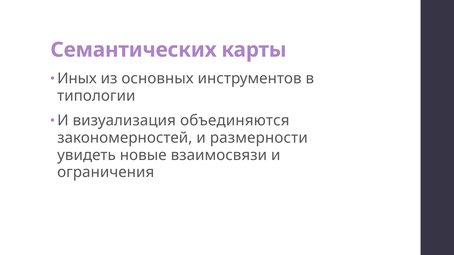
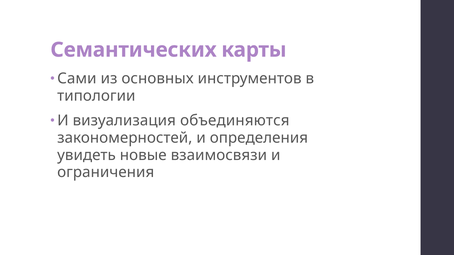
Иных: Иных -> Сами
размерности: размерности -> определения
